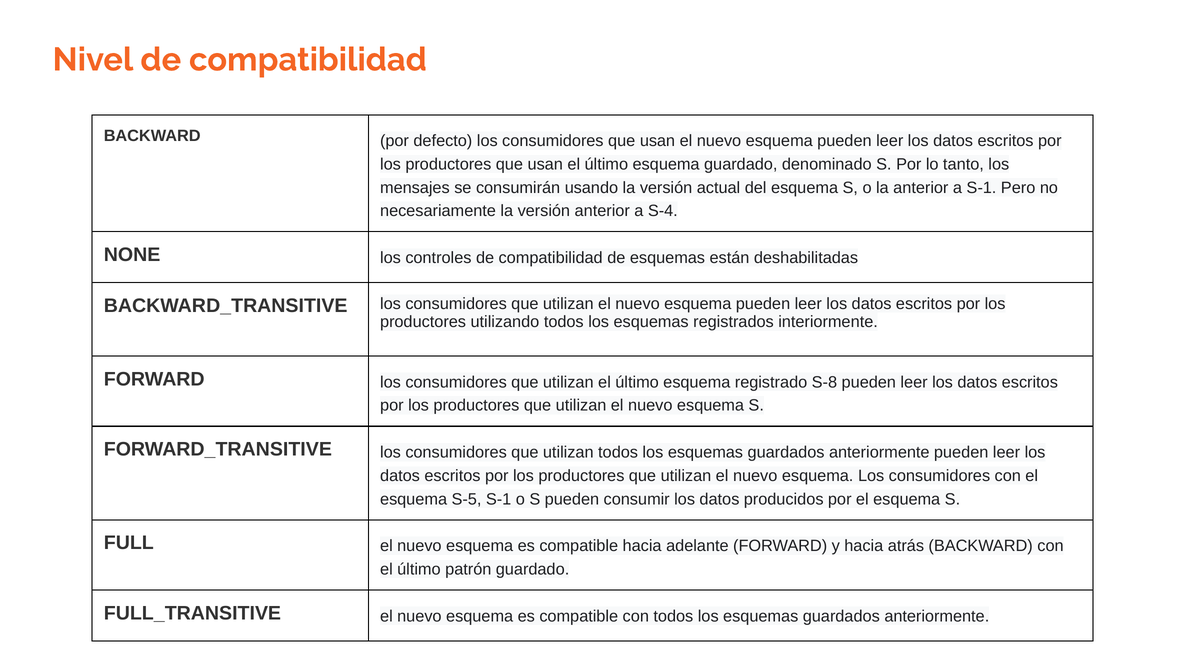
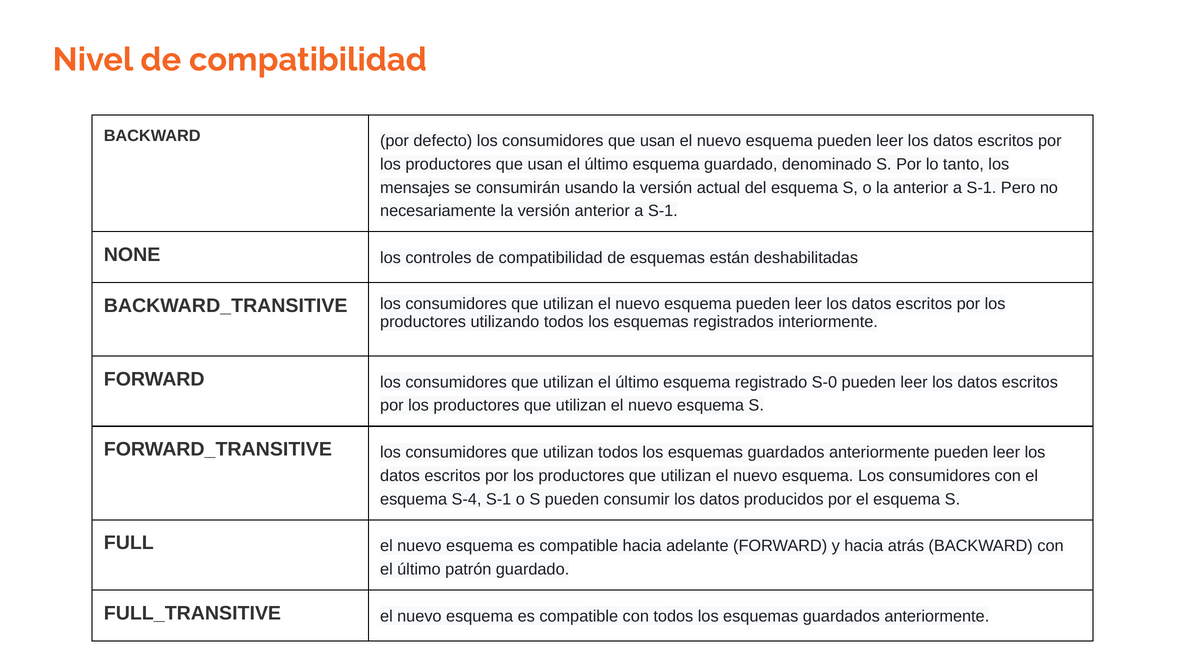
versión anterior a S-4: S-4 -> S-1
S-8: S-8 -> S-0
S-5: S-5 -> S-4
